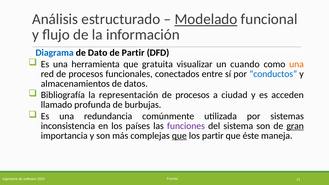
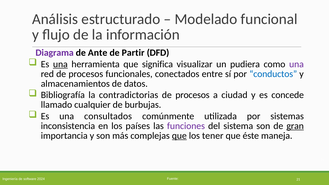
Modelado underline: present -> none
Diagrama colour: blue -> purple
Dato: Dato -> Ante
una at (60, 64) underline: none -> present
gratuita: gratuita -> significa
cuando: cuando -> pudiera
una at (296, 64) colour: orange -> purple
representación: representación -> contradictorias
acceden: acceden -> concede
profunda: profunda -> cualquier
redundancia: redundancia -> consultados
los partir: partir -> tener
